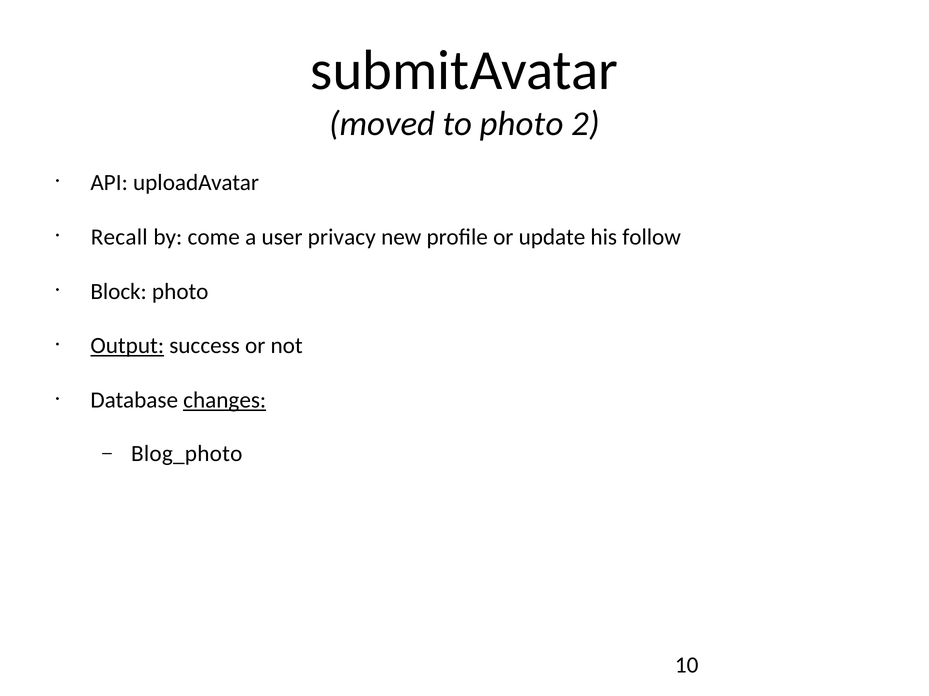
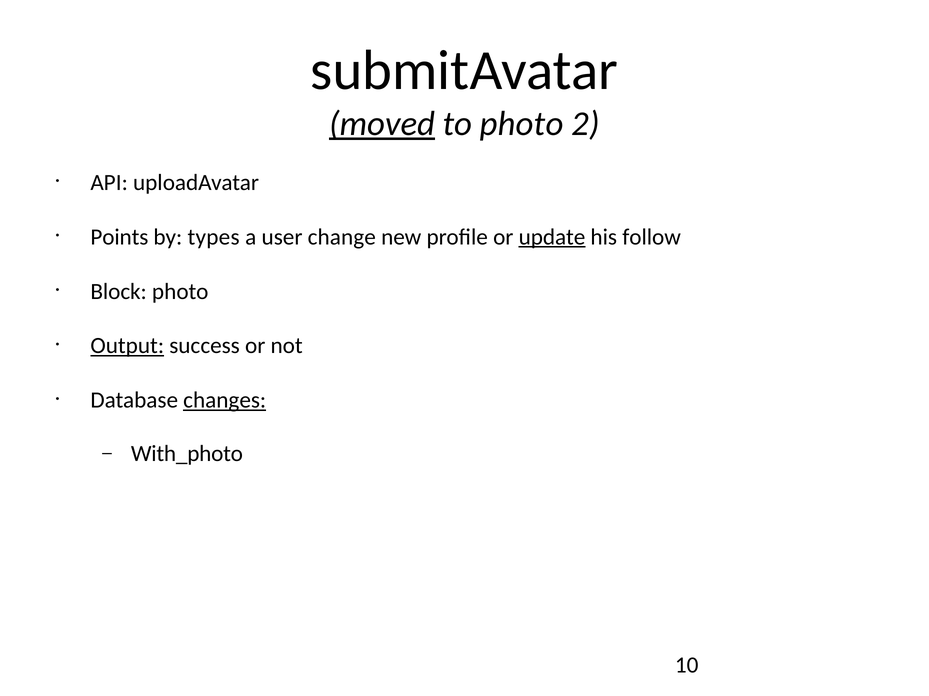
moved underline: none -> present
Recall: Recall -> Points
come: come -> types
privacy: privacy -> change
update underline: none -> present
Blog_photo: Blog_photo -> With_photo
